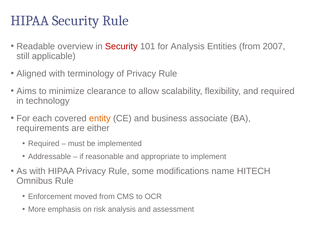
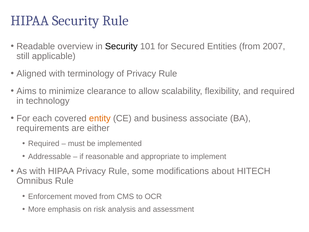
Security at (121, 46) colour: red -> black
for Analysis: Analysis -> Secured
name: name -> about
